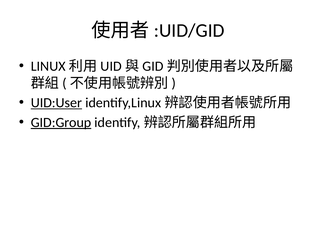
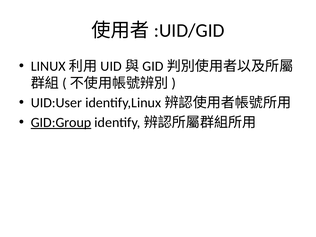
UID:User underline: present -> none
